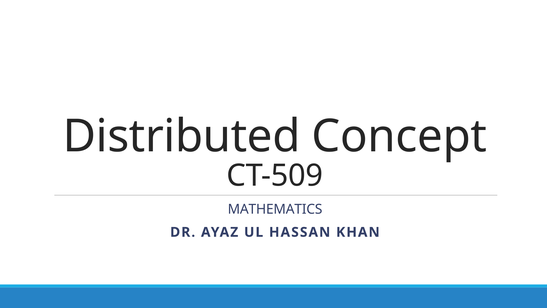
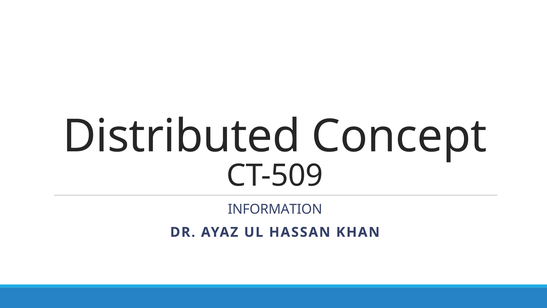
MATHEMATICS: MATHEMATICS -> INFORMATION
